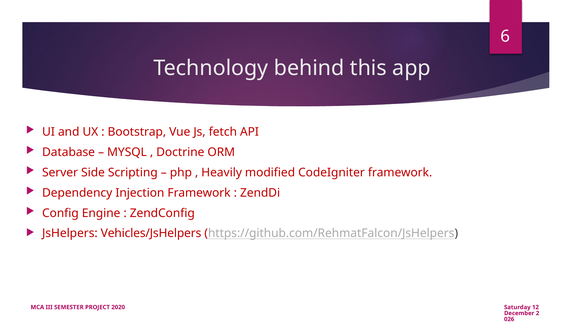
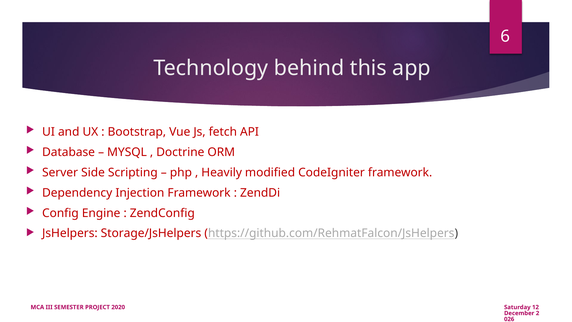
Vehicles/JsHelpers: Vehicles/JsHelpers -> Storage/JsHelpers
